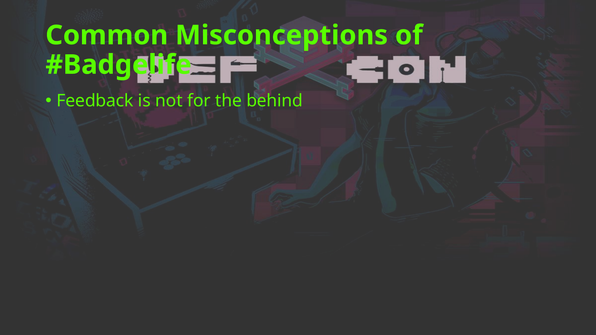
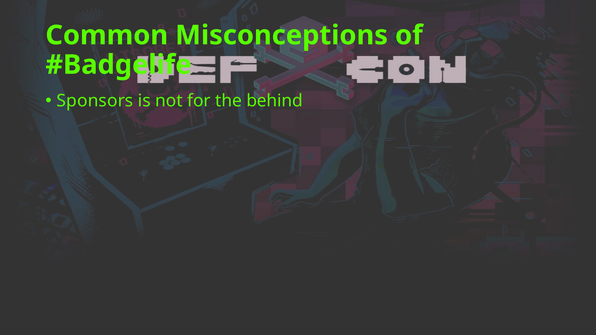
Feedback: Feedback -> Sponsors
